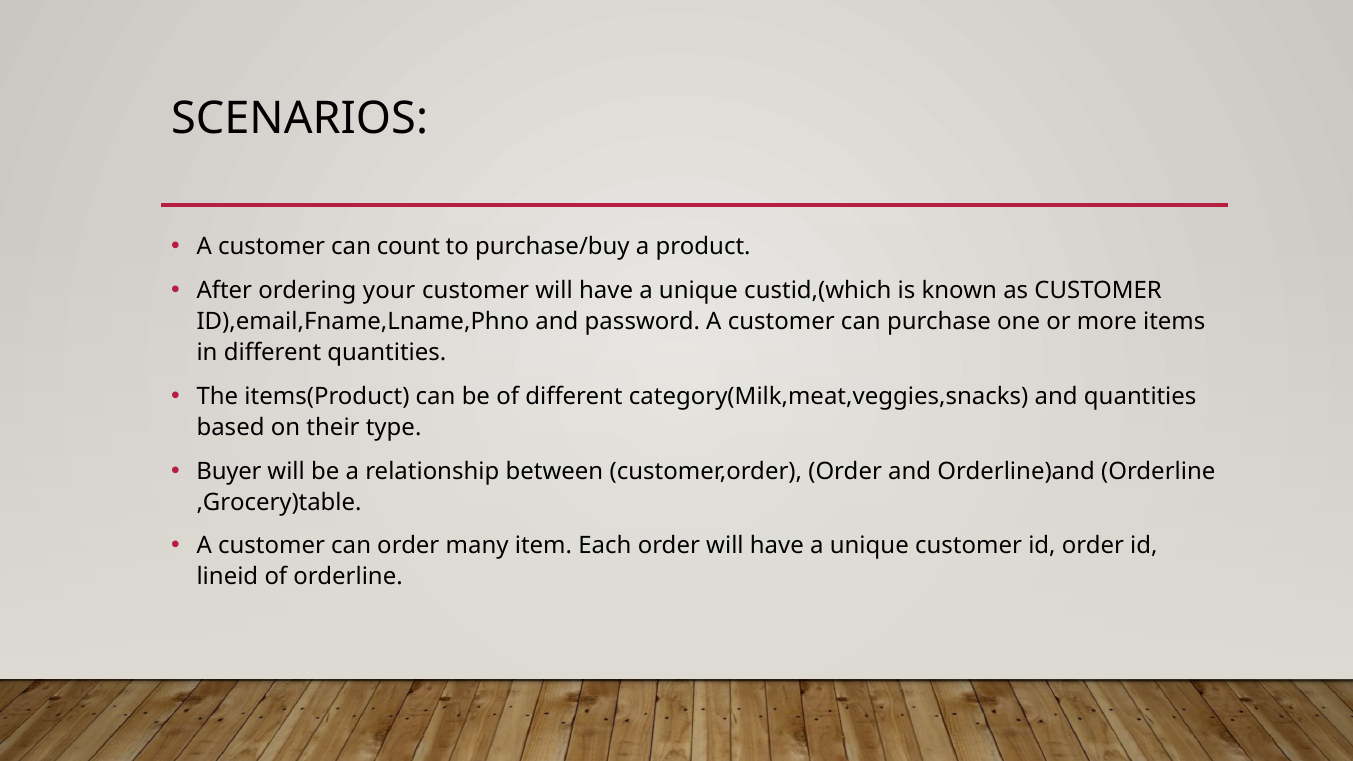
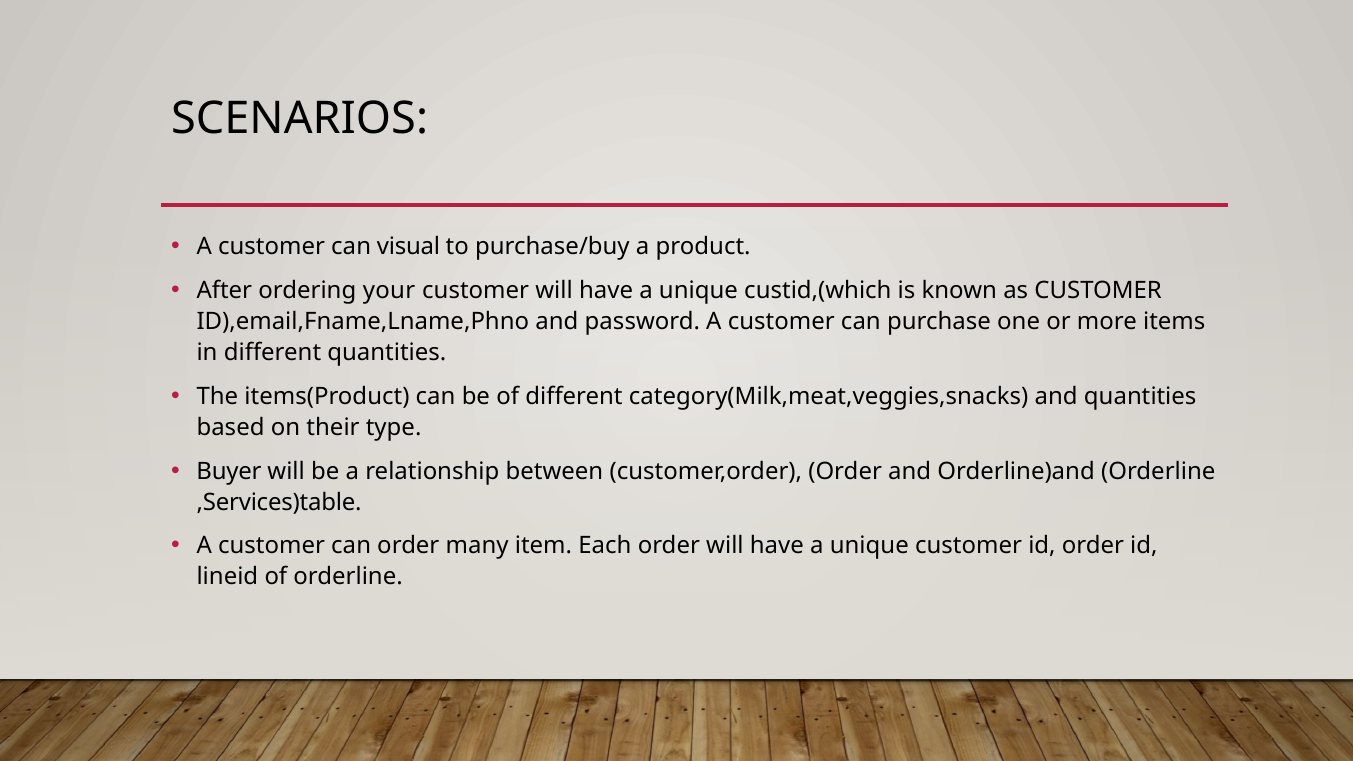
count: count -> visual
,Grocery)table: ,Grocery)table -> ,Services)table
